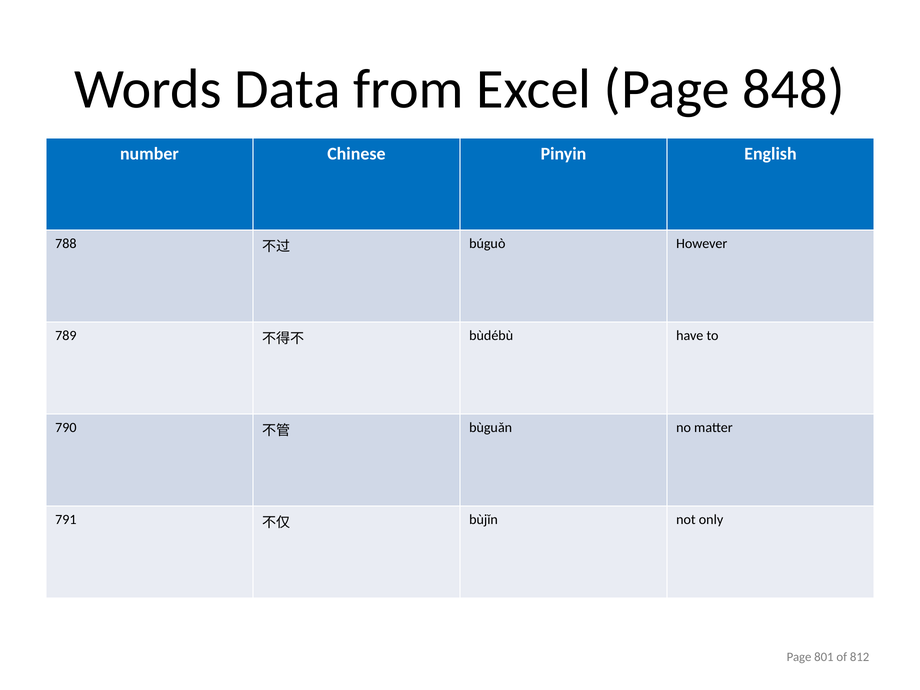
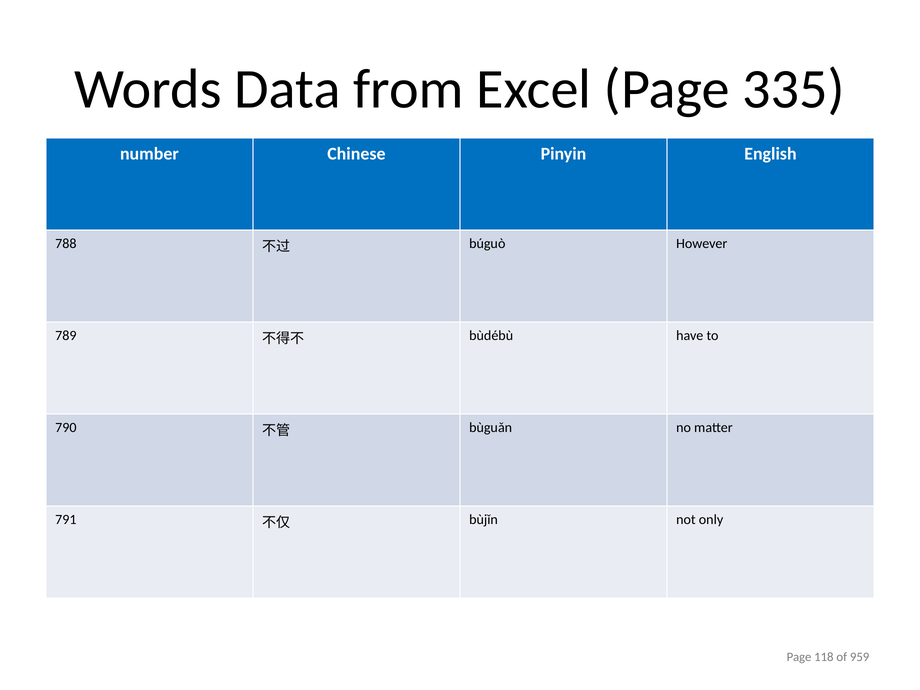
848: 848 -> 335
801: 801 -> 118
812: 812 -> 959
